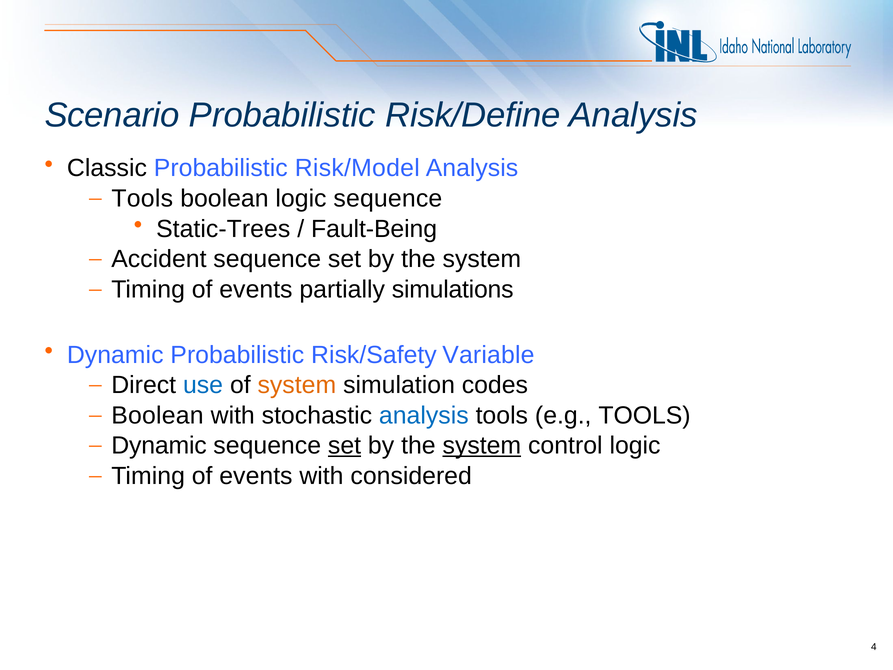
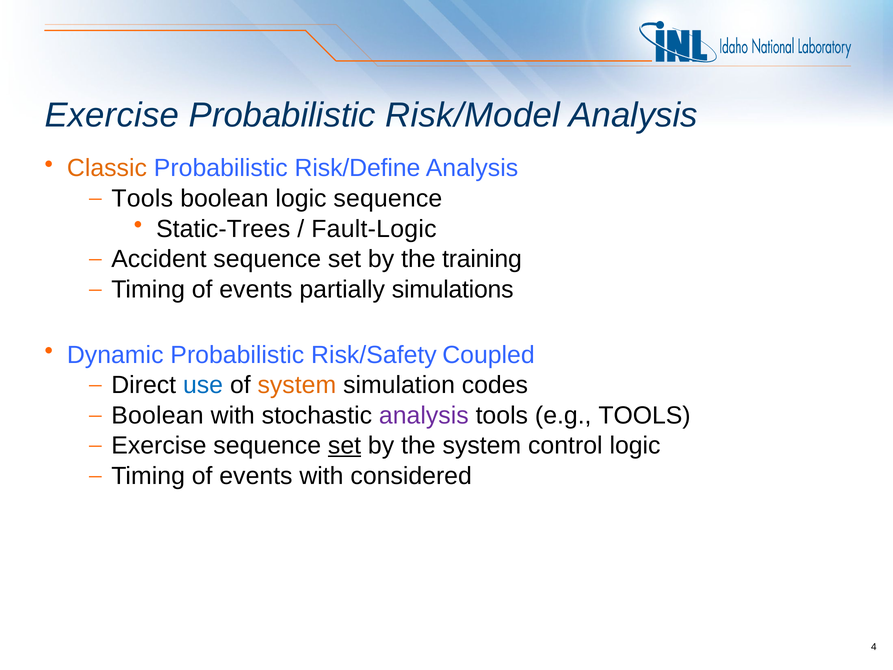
Scenario at (112, 115): Scenario -> Exercise
Risk/Define: Risk/Define -> Risk/Model
Classic colour: black -> orange
Risk/Model: Risk/Model -> Risk/Define
Fault-Being: Fault-Being -> Fault-Logic
system at (482, 259): system -> training
Variable: Variable -> Coupled
analysis at (424, 415) colour: blue -> purple
Dynamic at (159, 446): Dynamic -> Exercise
system at (482, 446) underline: present -> none
